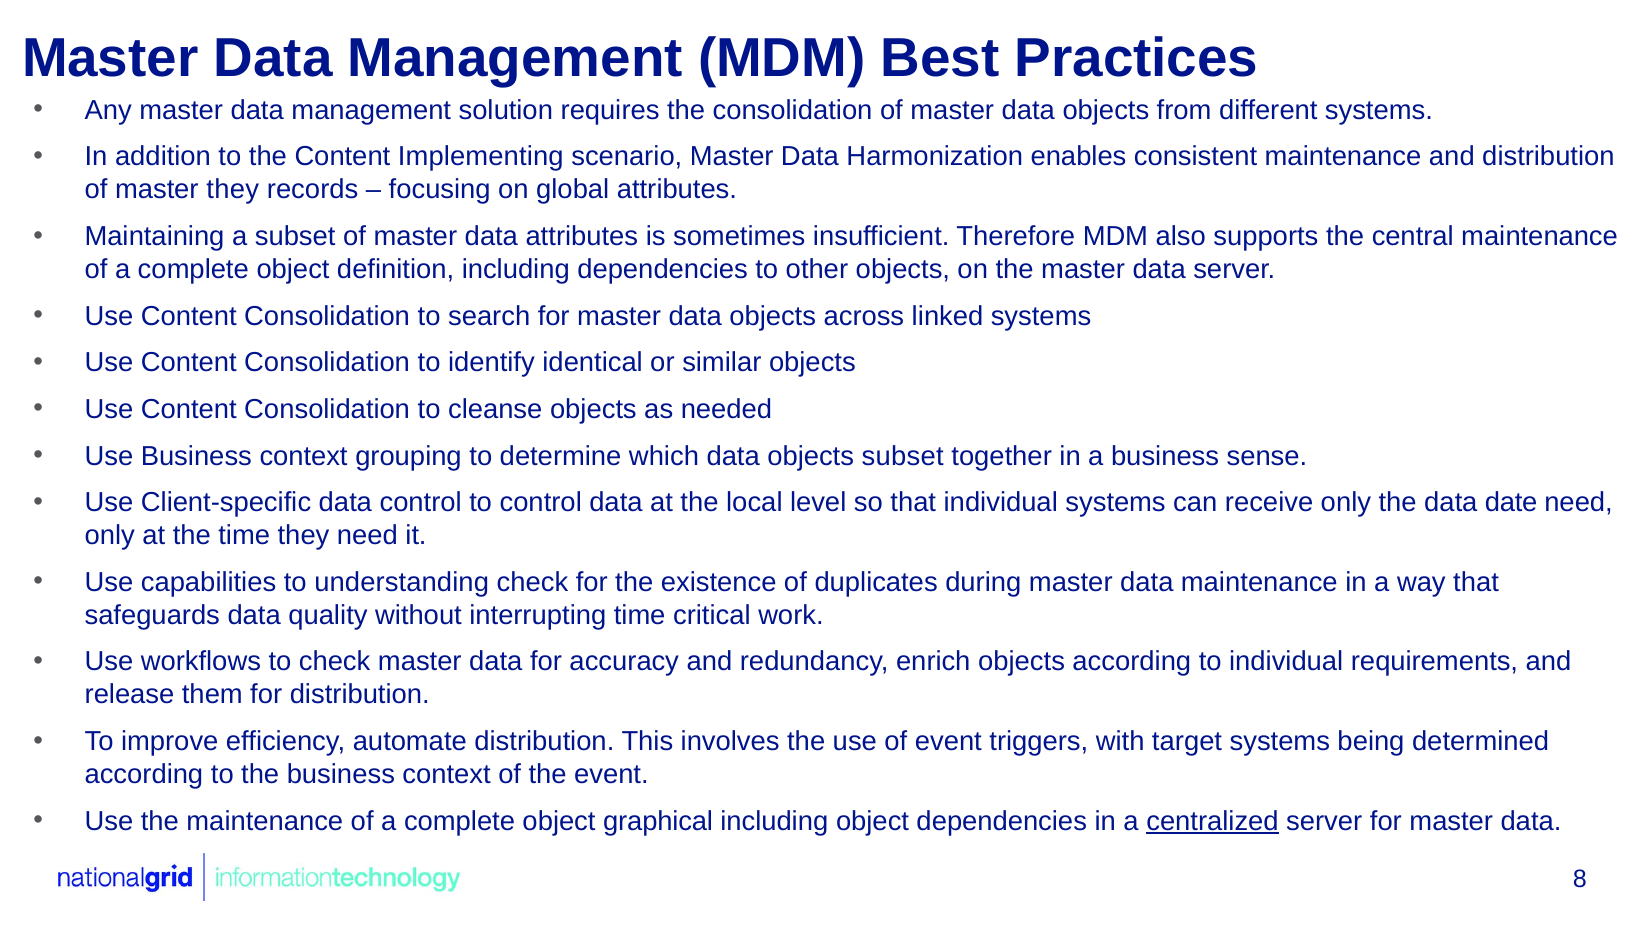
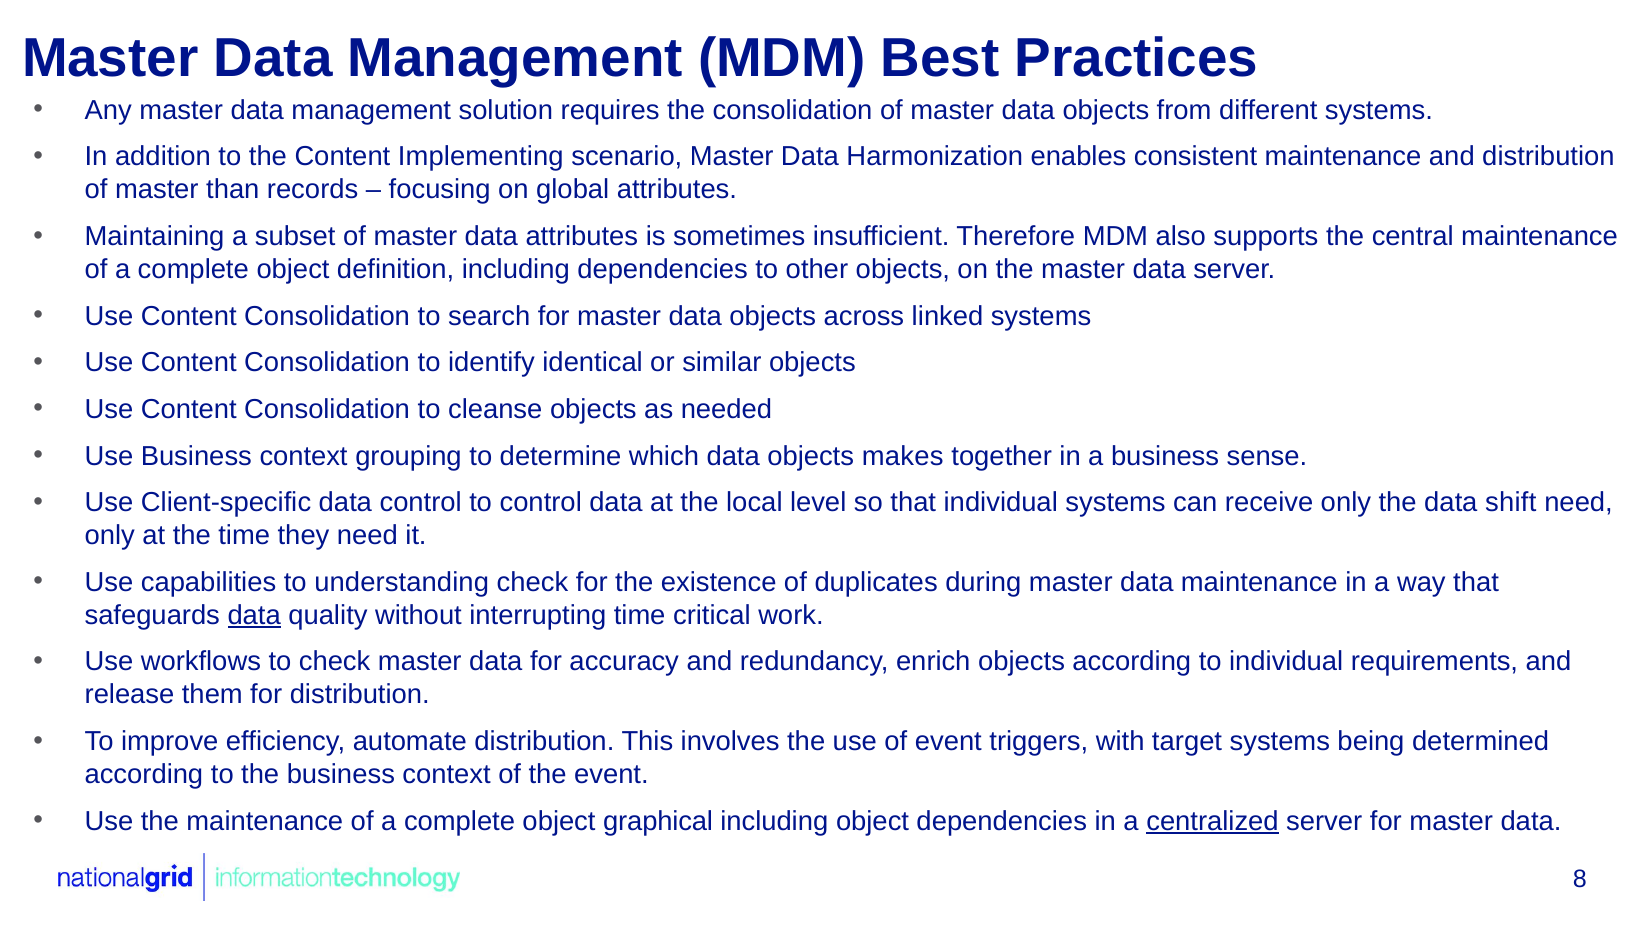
master they: they -> than
objects subset: subset -> makes
date: date -> shift
data at (254, 615) underline: none -> present
